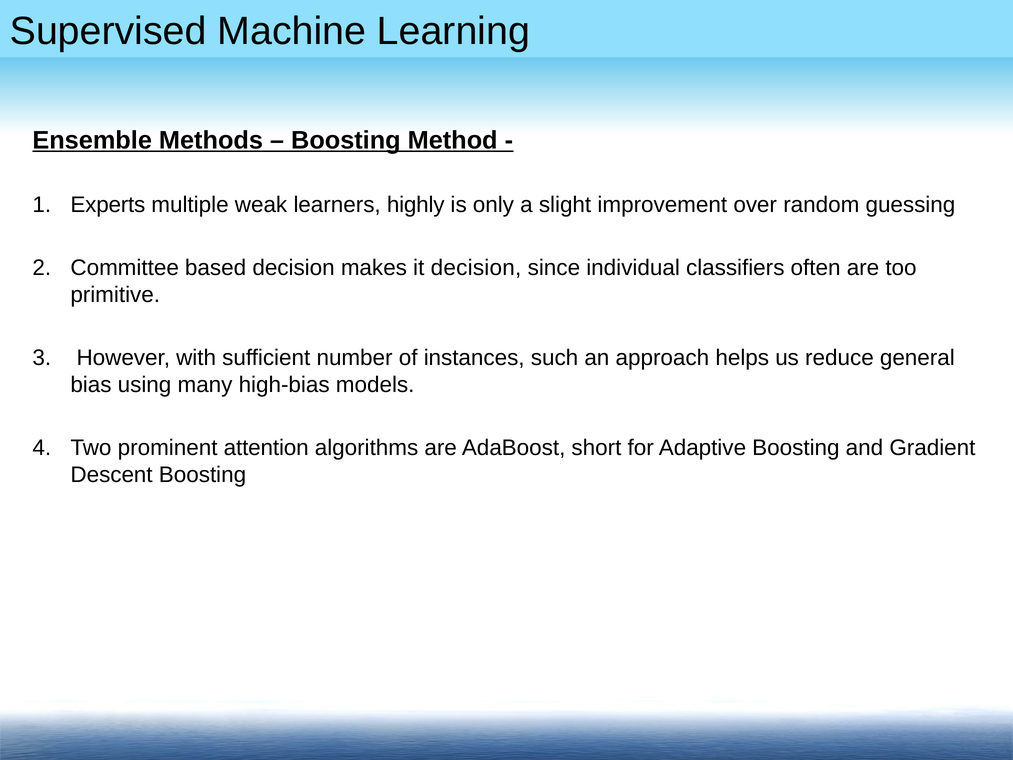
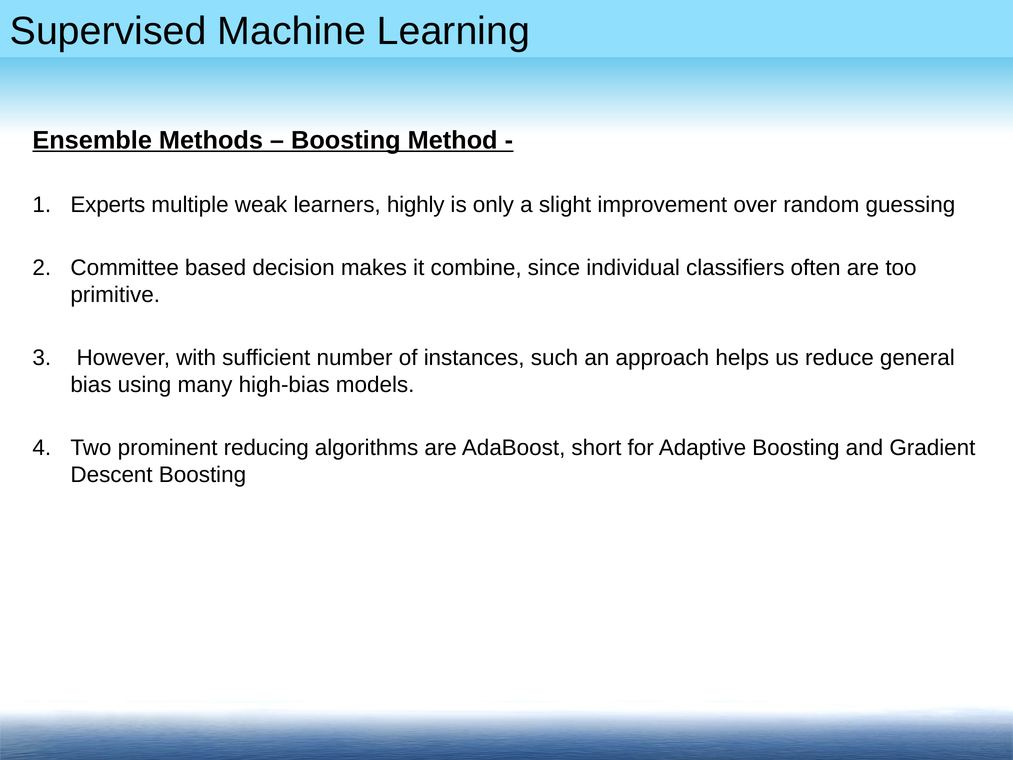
it decision: decision -> combine
attention: attention -> reducing
